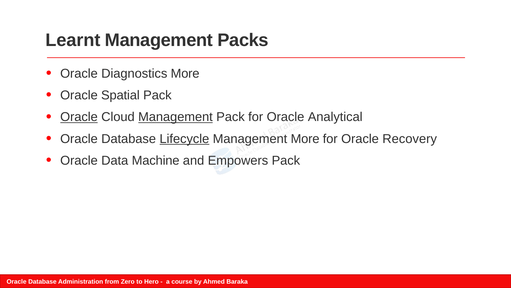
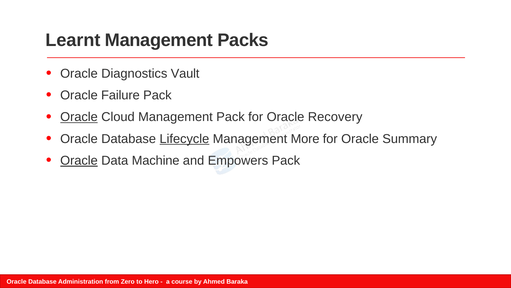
Diagnostics More: More -> Vault
Spatial: Spatial -> Failure
Management at (175, 117) underline: present -> none
Analytical: Analytical -> Recovery
Recovery: Recovery -> Summary
Oracle at (79, 160) underline: none -> present
